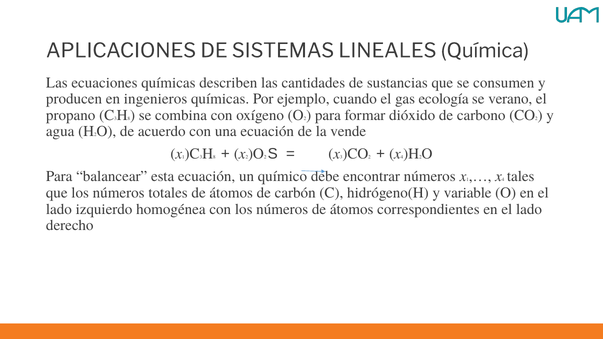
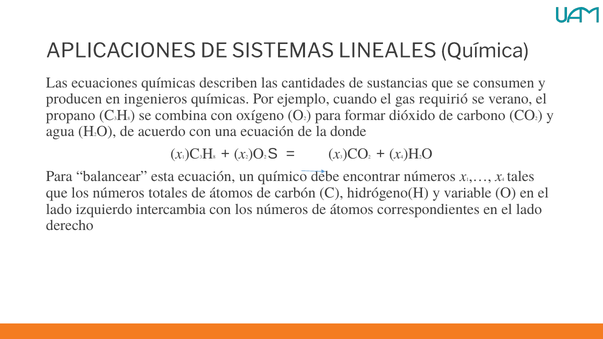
ecología: ecología -> requirió
vende: vende -> donde
homogénea: homogénea -> intercambia
